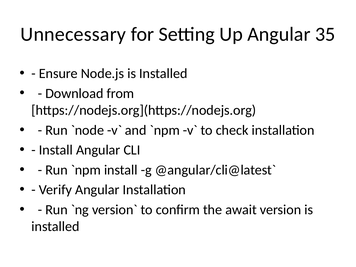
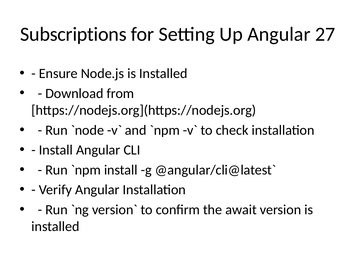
Unnecessary: Unnecessary -> Subscriptions
35: 35 -> 27
